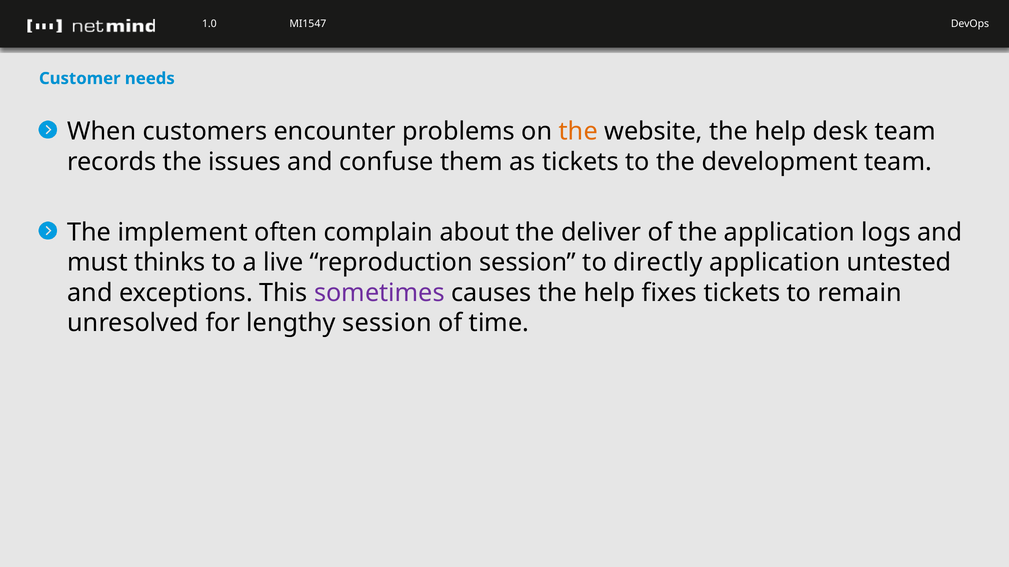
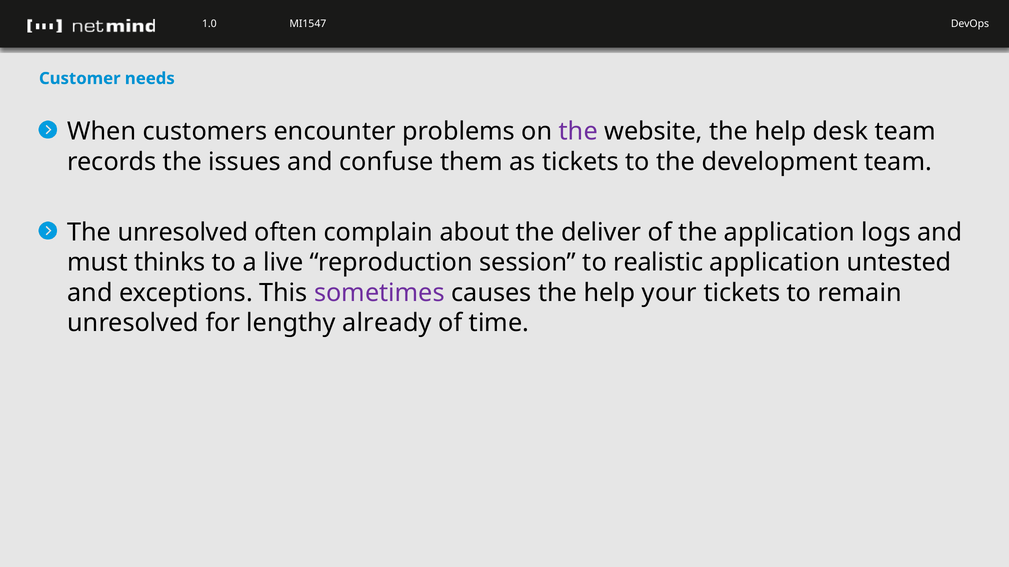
the at (578, 132) colour: orange -> purple
The implement: implement -> unresolved
directly: directly -> realistic
fixes: fixes -> your
lengthy session: session -> already
